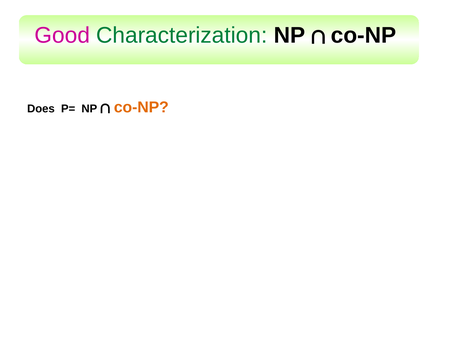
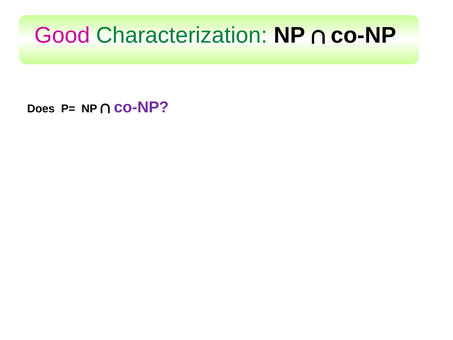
co-NP at (141, 107) colour: orange -> purple
